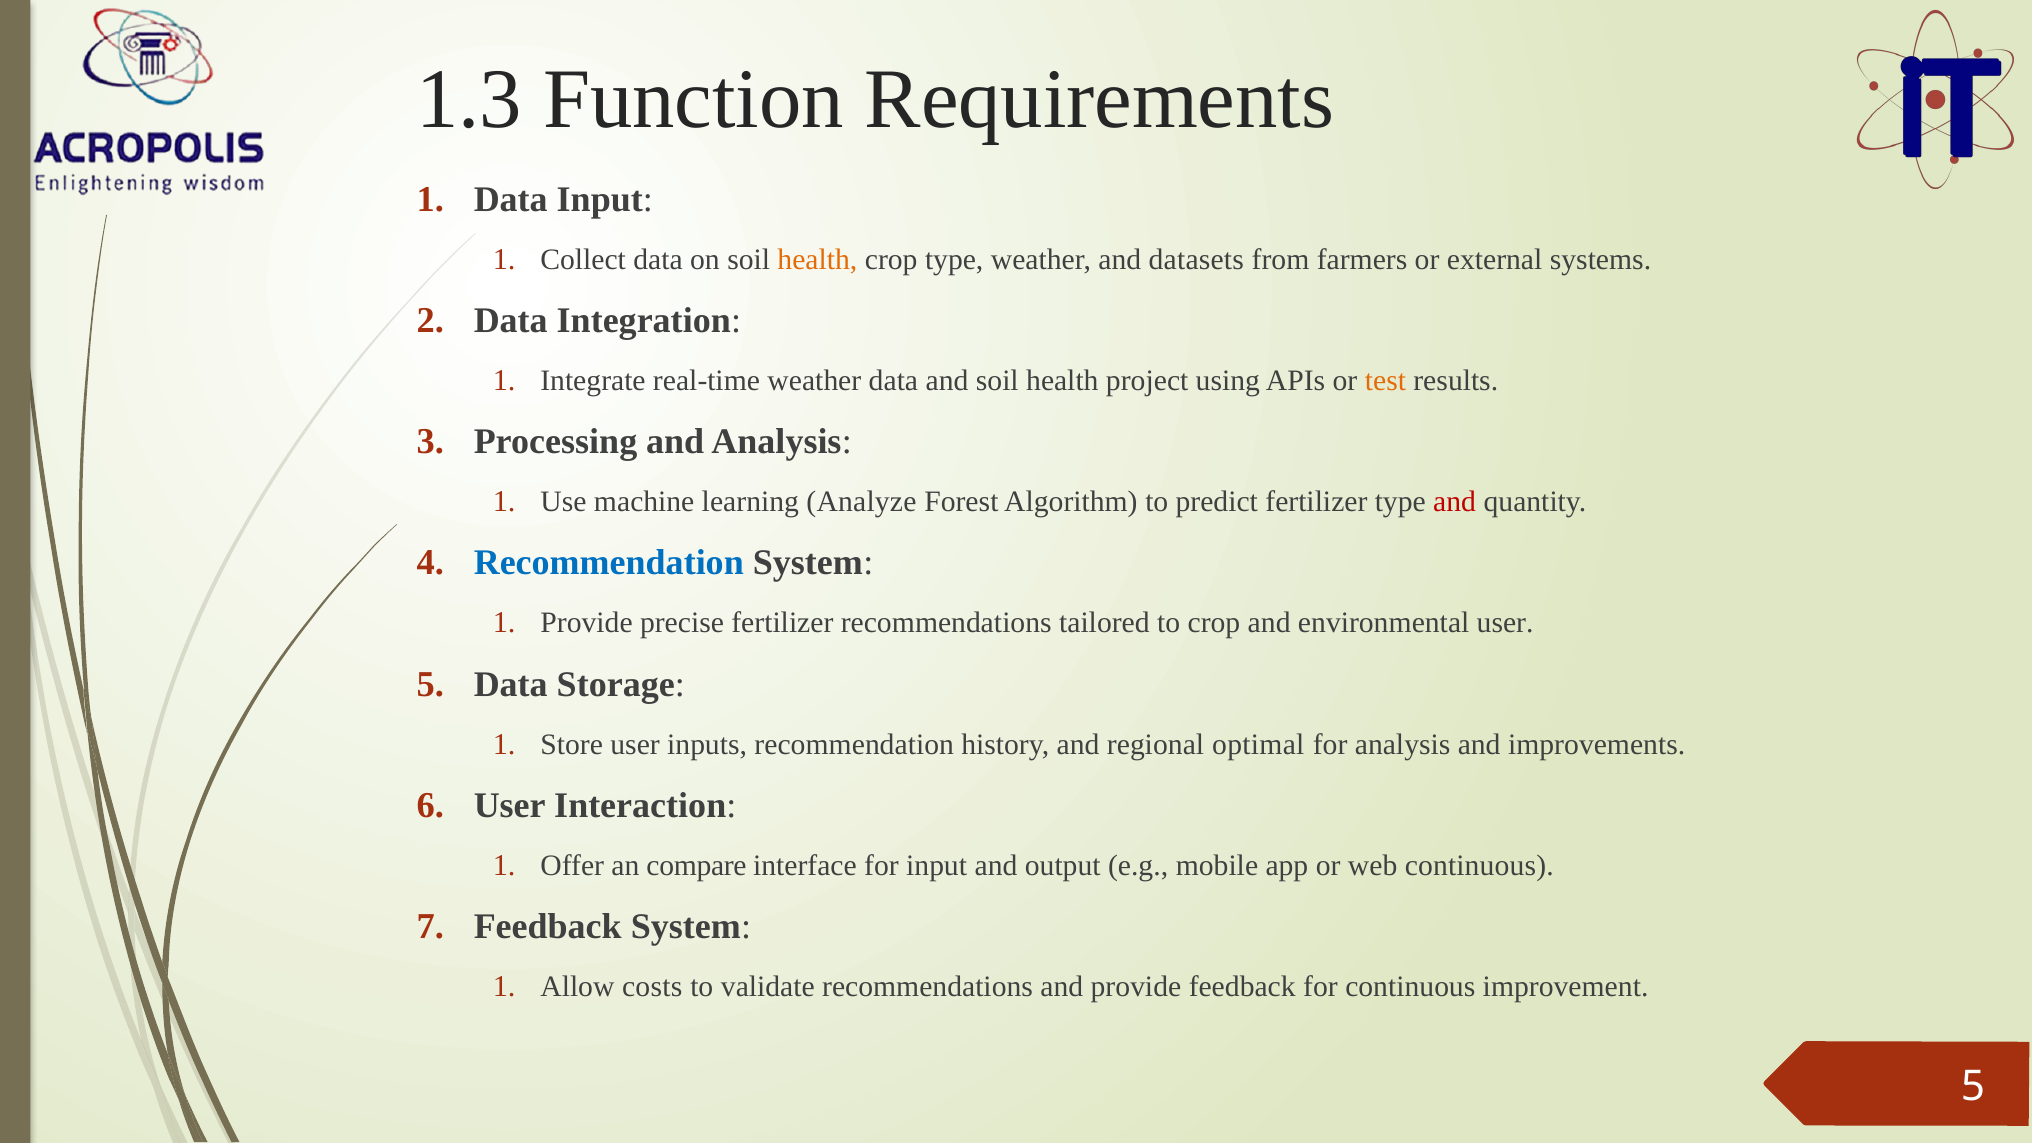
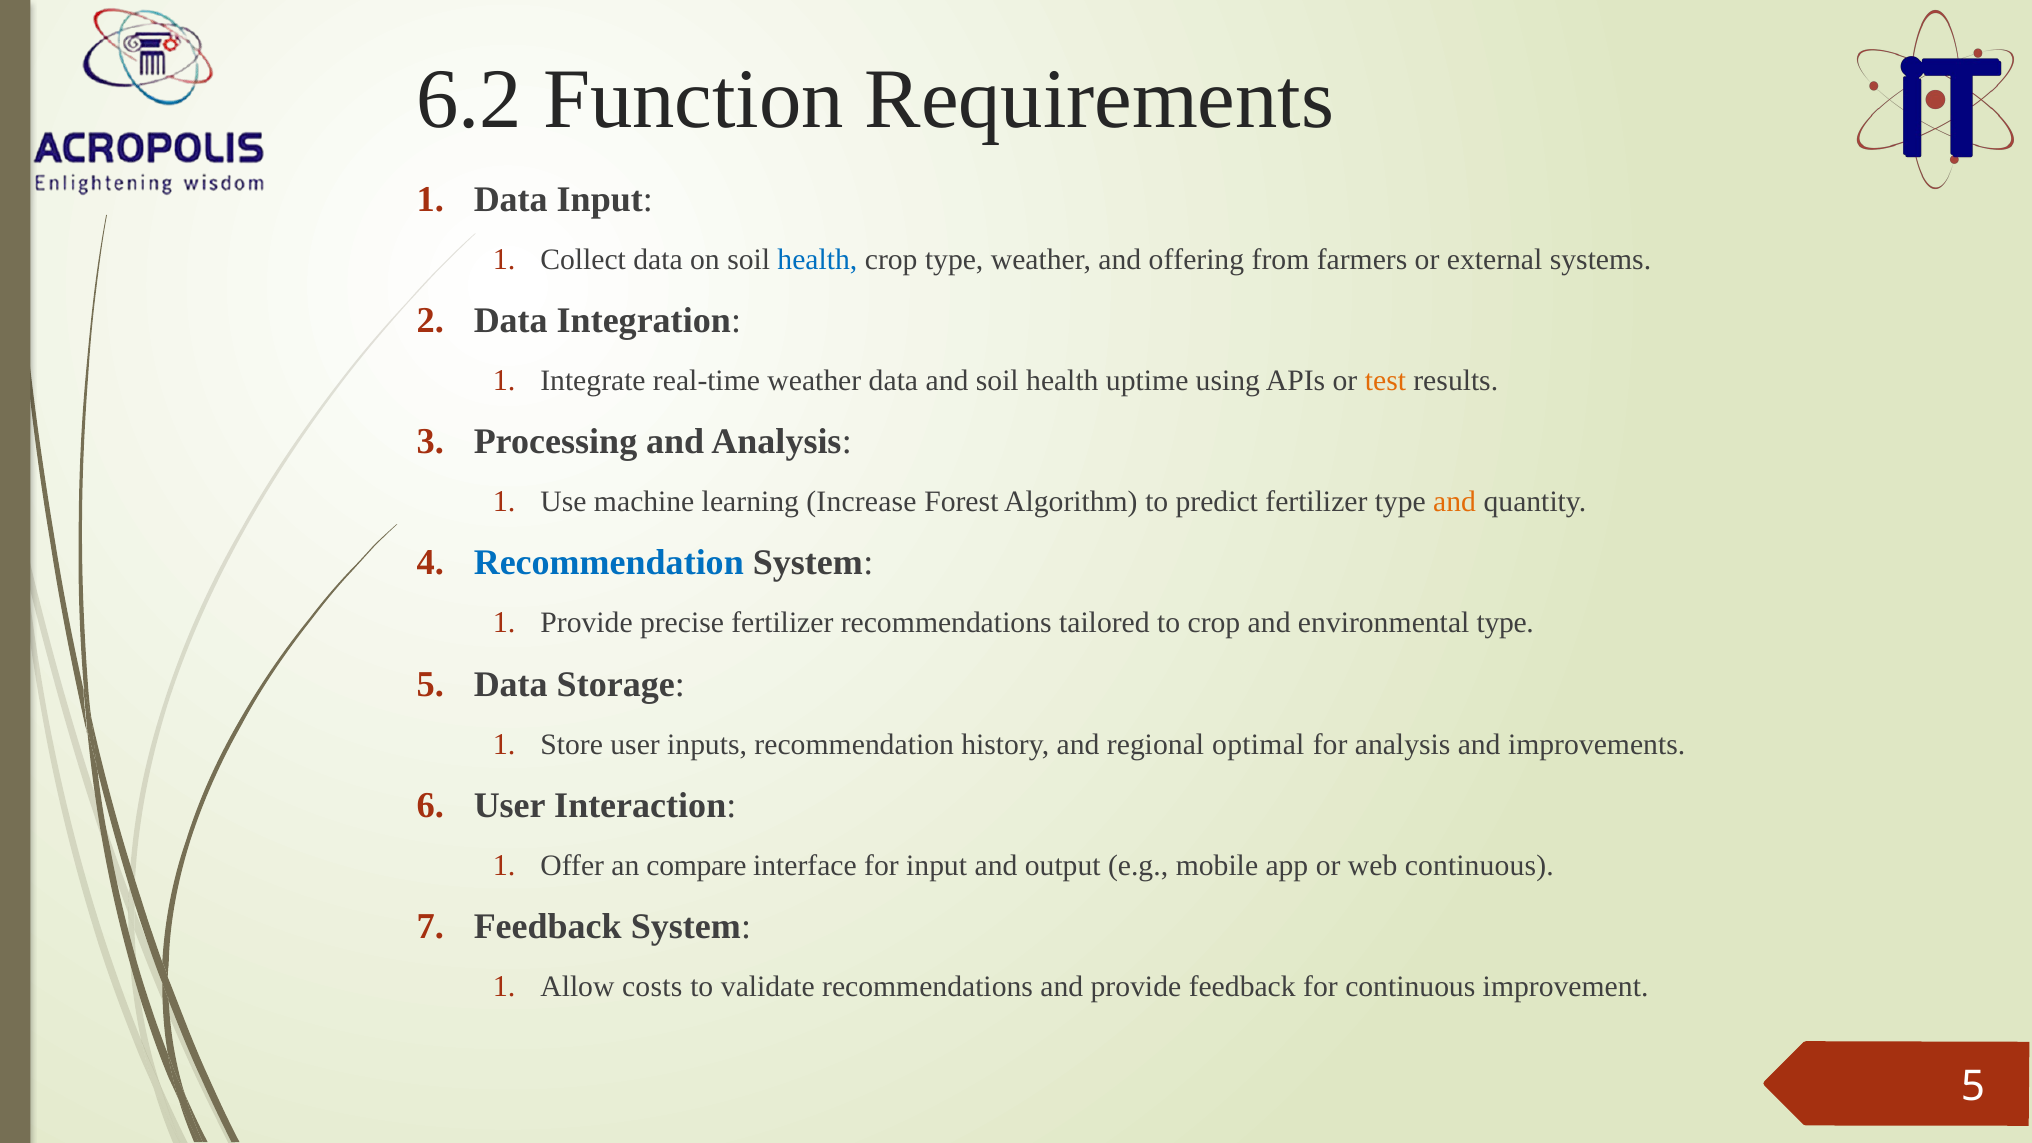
1.3: 1.3 -> 6.2
health at (817, 260) colour: orange -> blue
datasets: datasets -> offering
project: project -> uptime
Analyze: Analyze -> Increase
and at (1455, 502) colour: red -> orange
environmental user: user -> type
